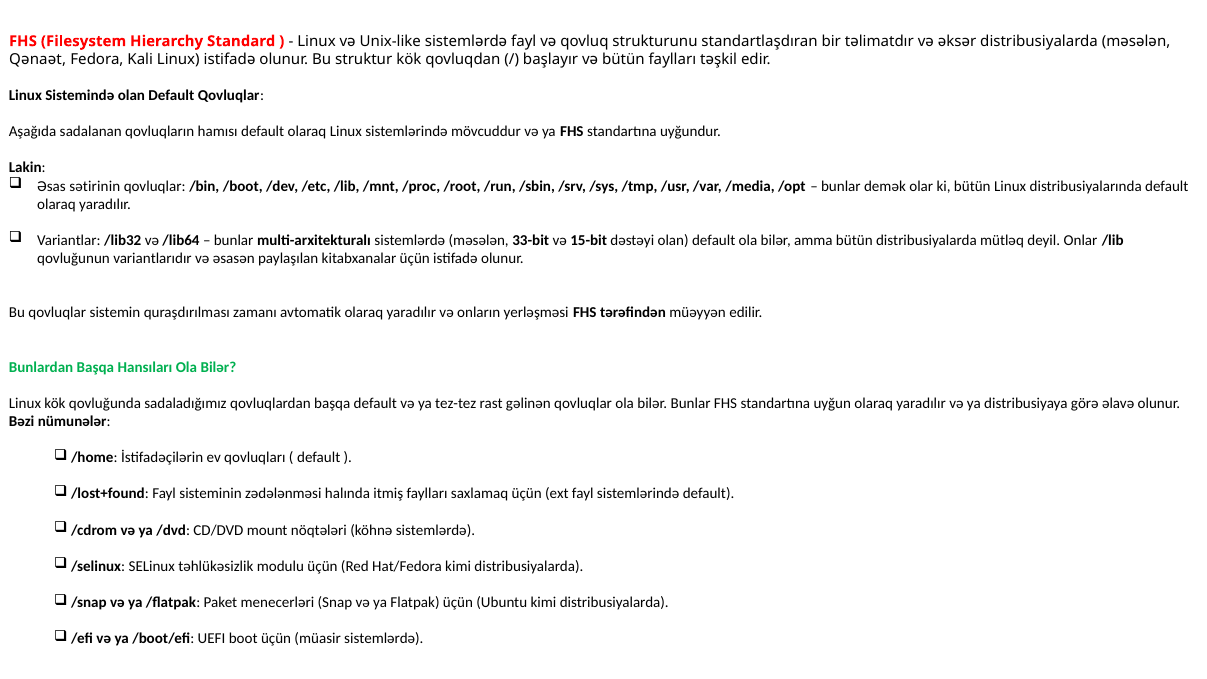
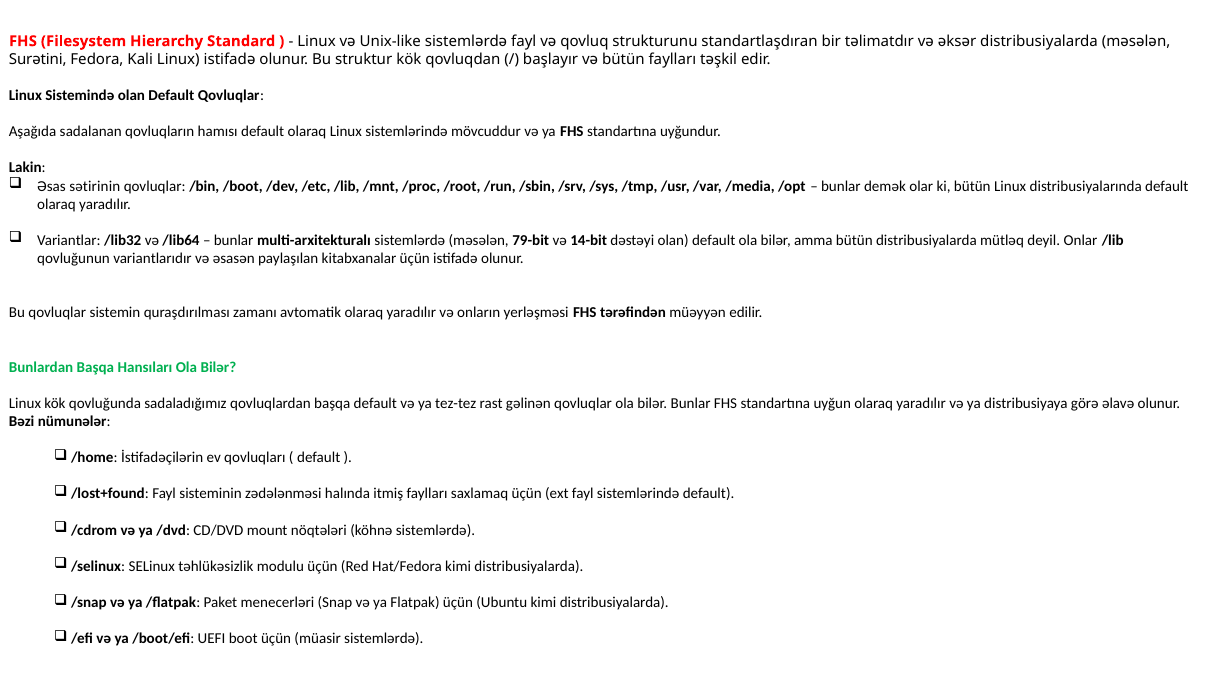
Qənaət: Qənaət -> Surətini
33-bit: 33-bit -> 79-bit
15-bit: 15-bit -> 14-bit
